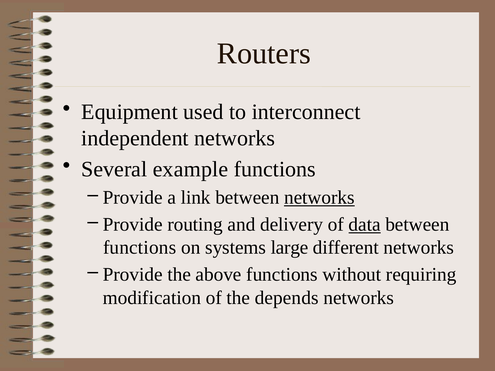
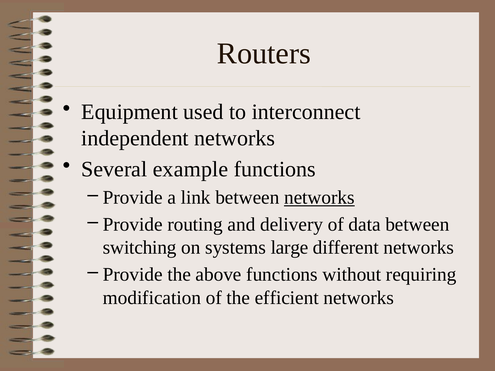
data underline: present -> none
functions at (140, 248): functions -> switching
depends: depends -> efficient
